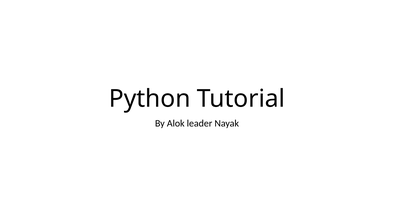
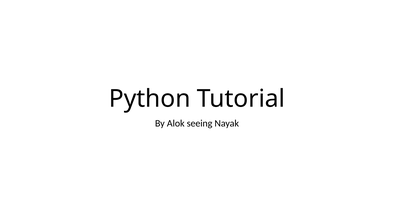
leader: leader -> seeing
